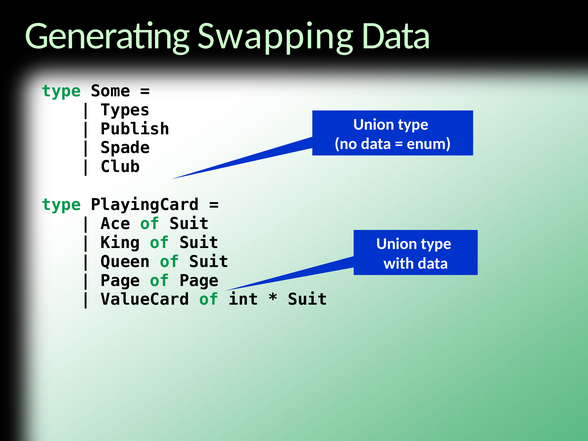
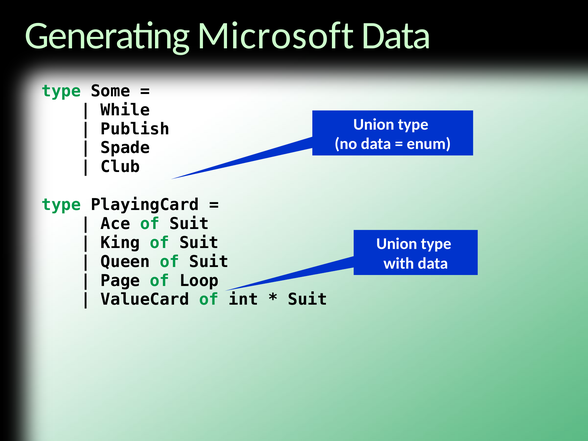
Swapping: Swapping -> Microsoft
Types: Types -> While
of Page: Page -> Loop
